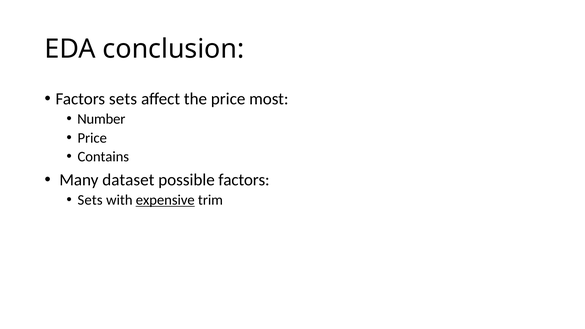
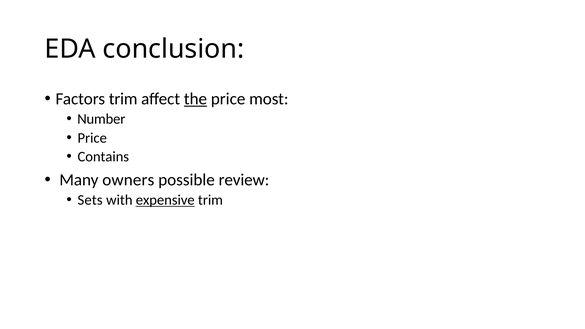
Factors sets: sets -> trim
the underline: none -> present
dataset: dataset -> owners
possible factors: factors -> review
